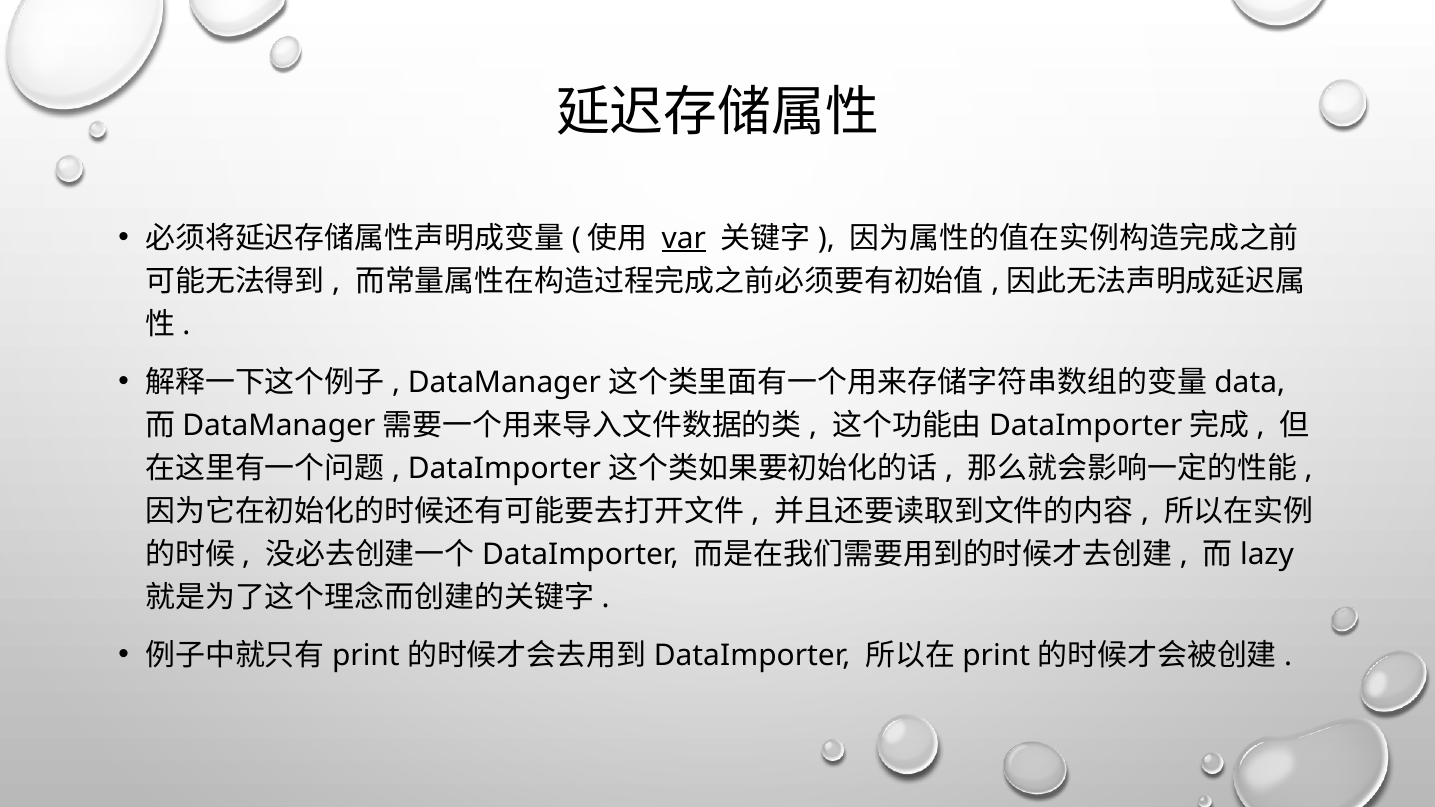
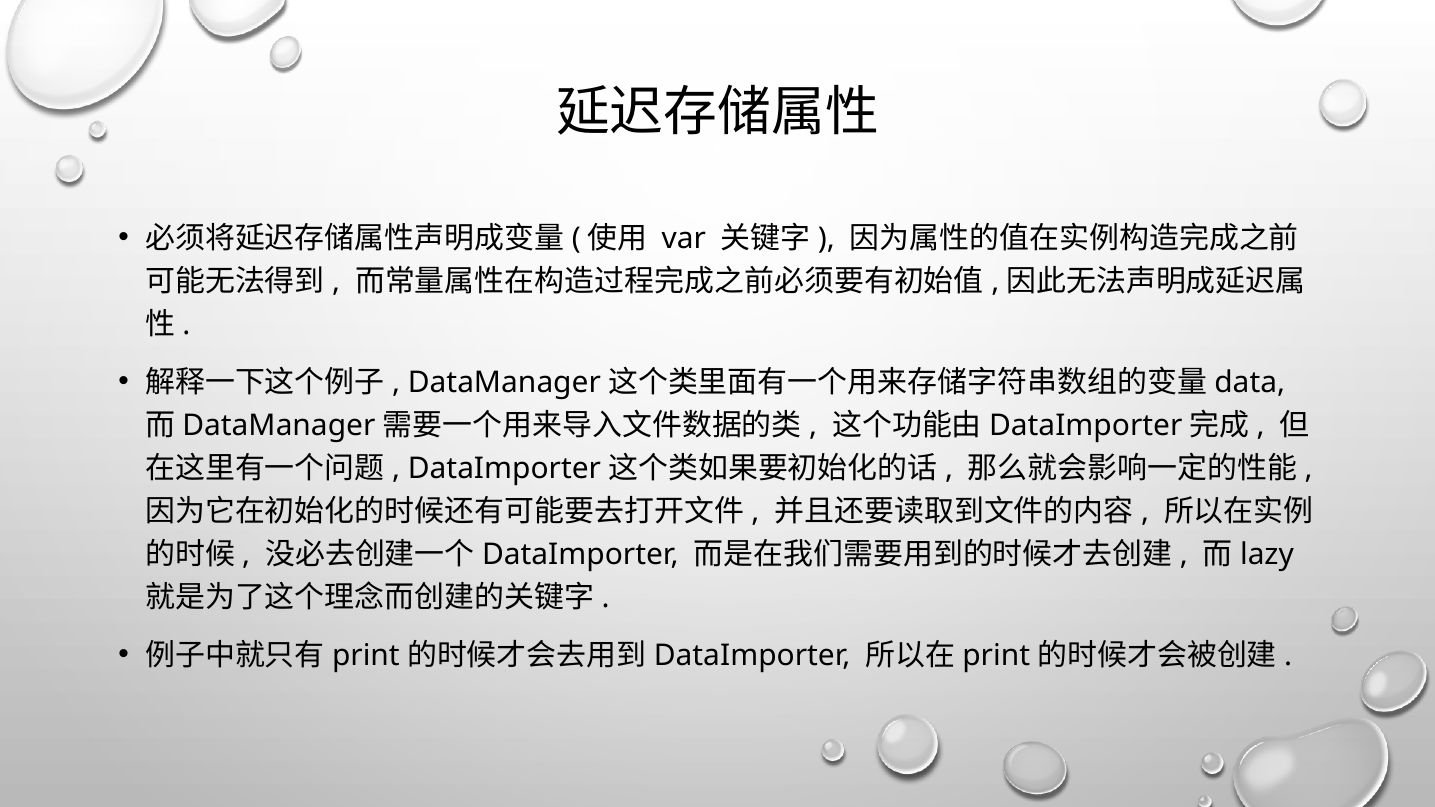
var underline: present -> none
